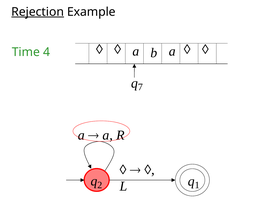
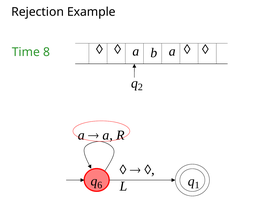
Rejection underline: present -> none
4: 4 -> 8
7: 7 -> 2
2: 2 -> 6
